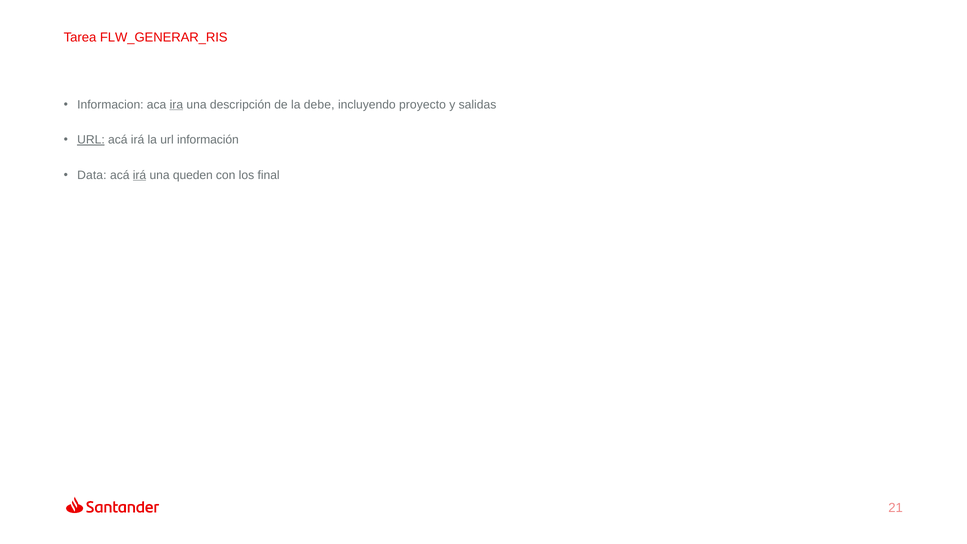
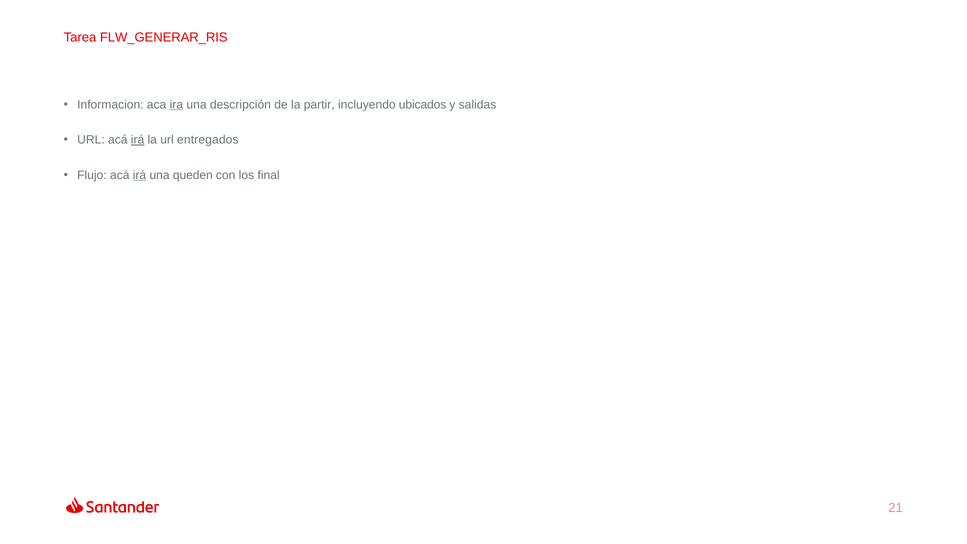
debe: debe -> partir
proyecto: proyecto -> ubicados
URL at (91, 140) underline: present -> none
irá at (138, 140) underline: none -> present
información: información -> entregados
Data: Data -> Flujo
